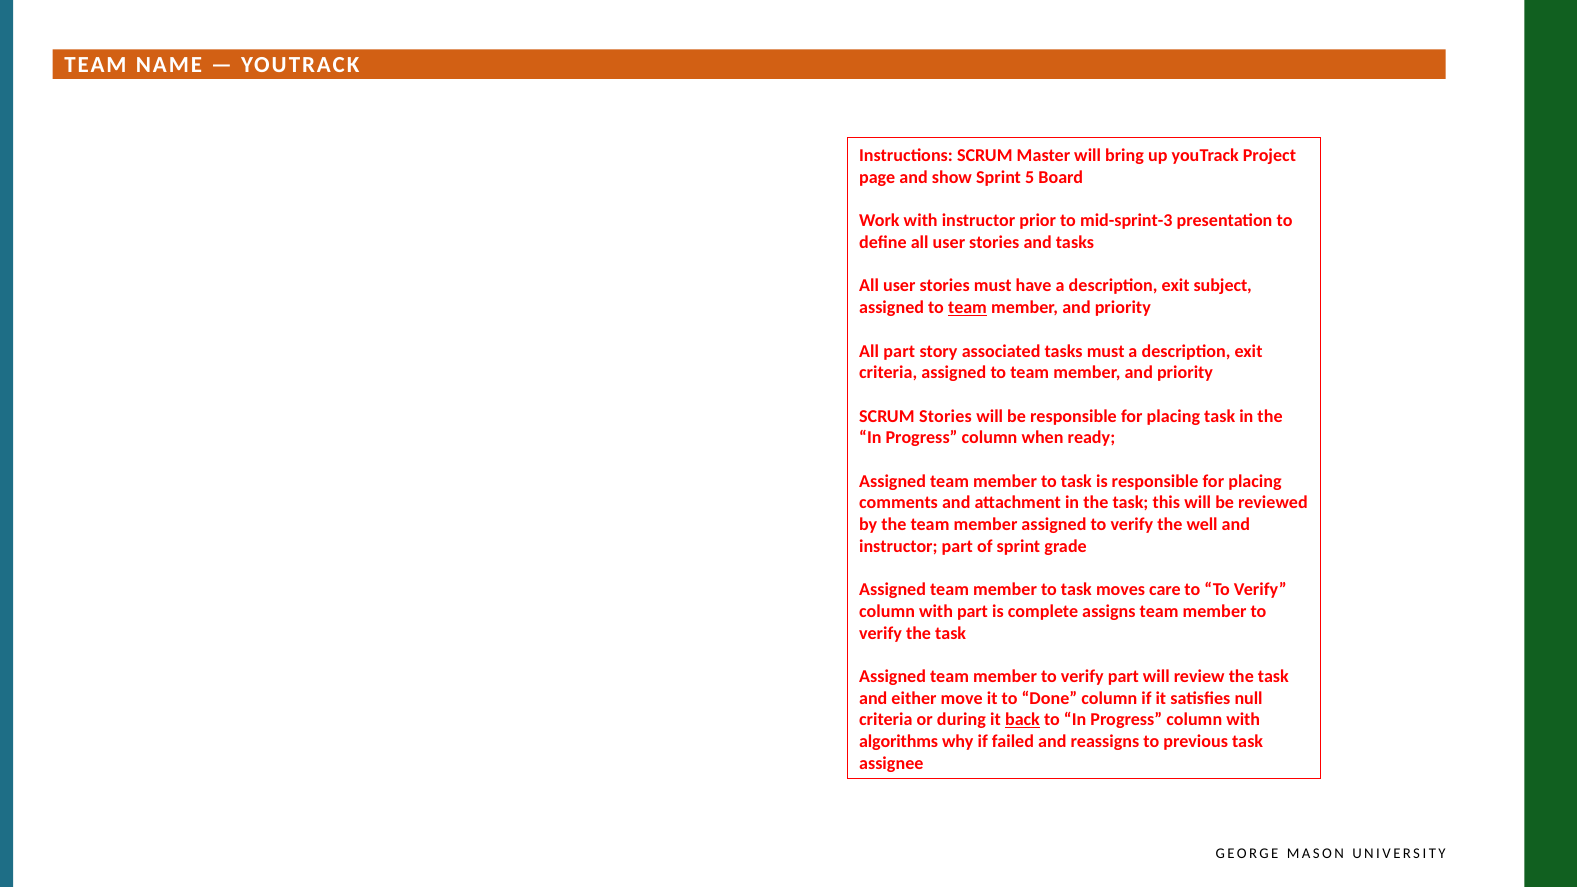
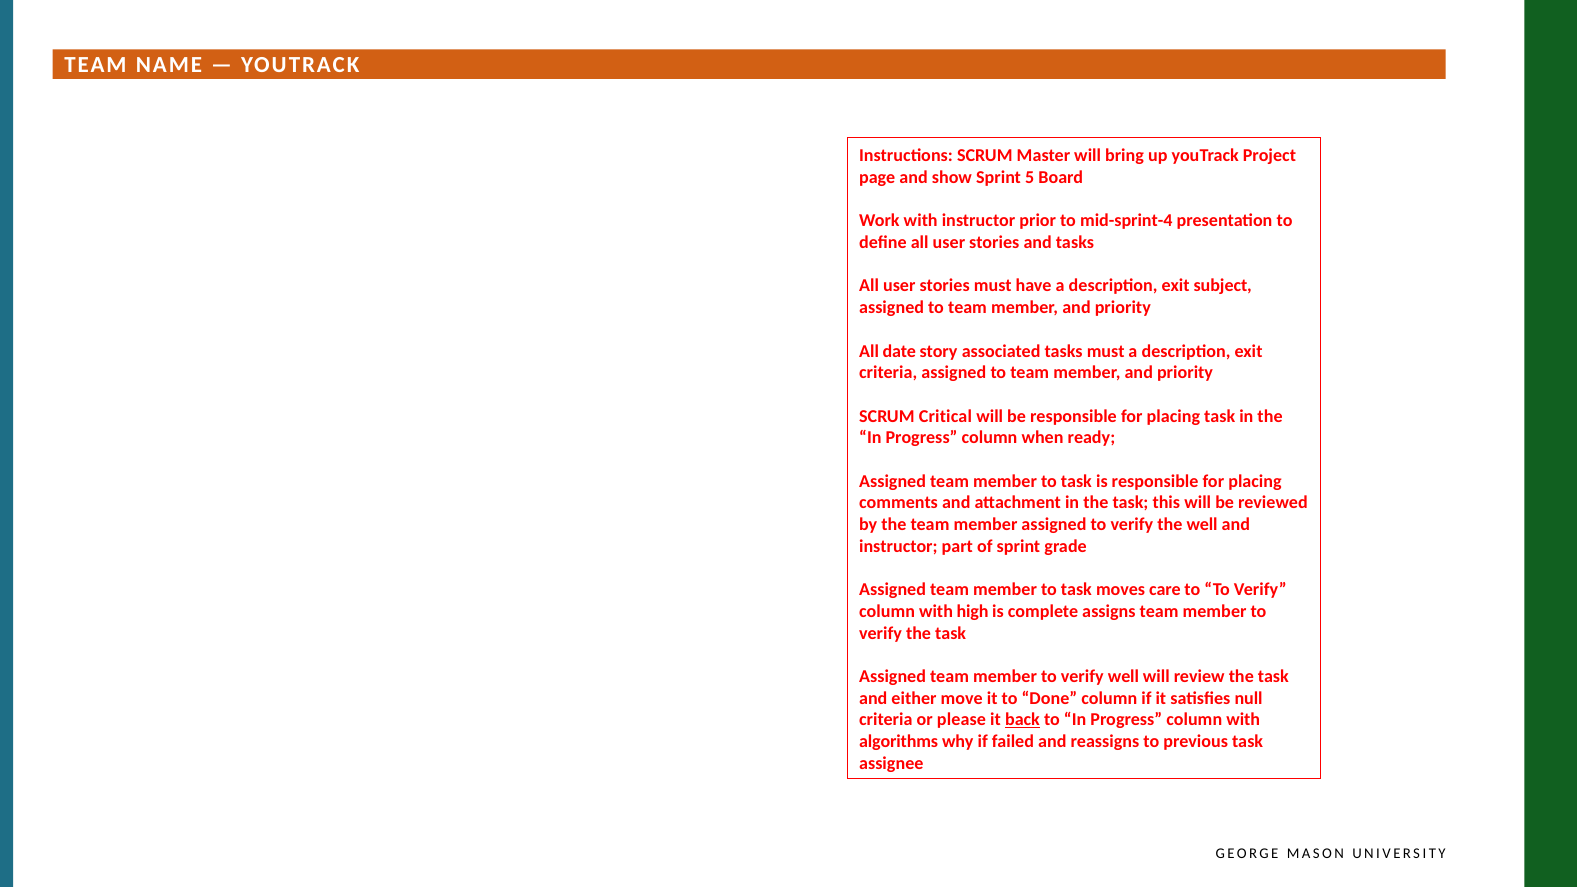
mid-sprint-3: mid-sprint-3 -> mid-sprint-4
team at (968, 308) underline: present -> none
All part: part -> date
SCRUM Stories: Stories -> Critical
with part: part -> high
verify part: part -> well
during: during -> please
